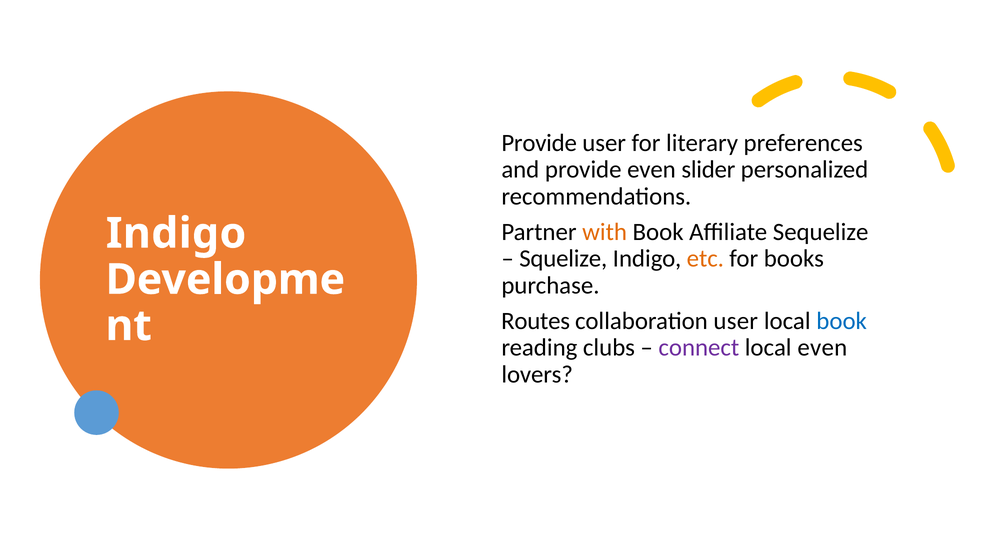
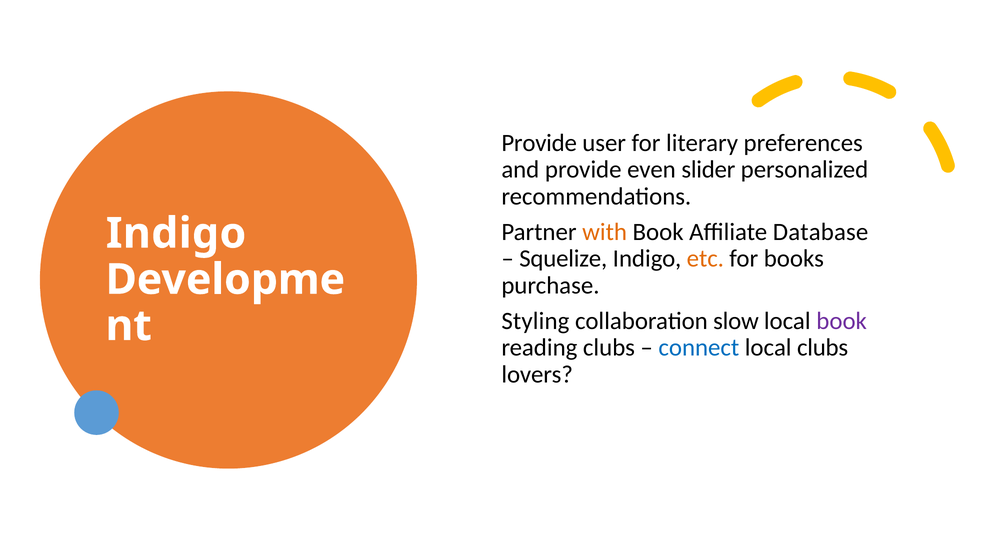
Sequelize: Sequelize -> Database
Routes: Routes -> Styling
collaboration user: user -> slow
book at (842, 321) colour: blue -> purple
connect colour: purple -> blue
local even: even -> clubs
